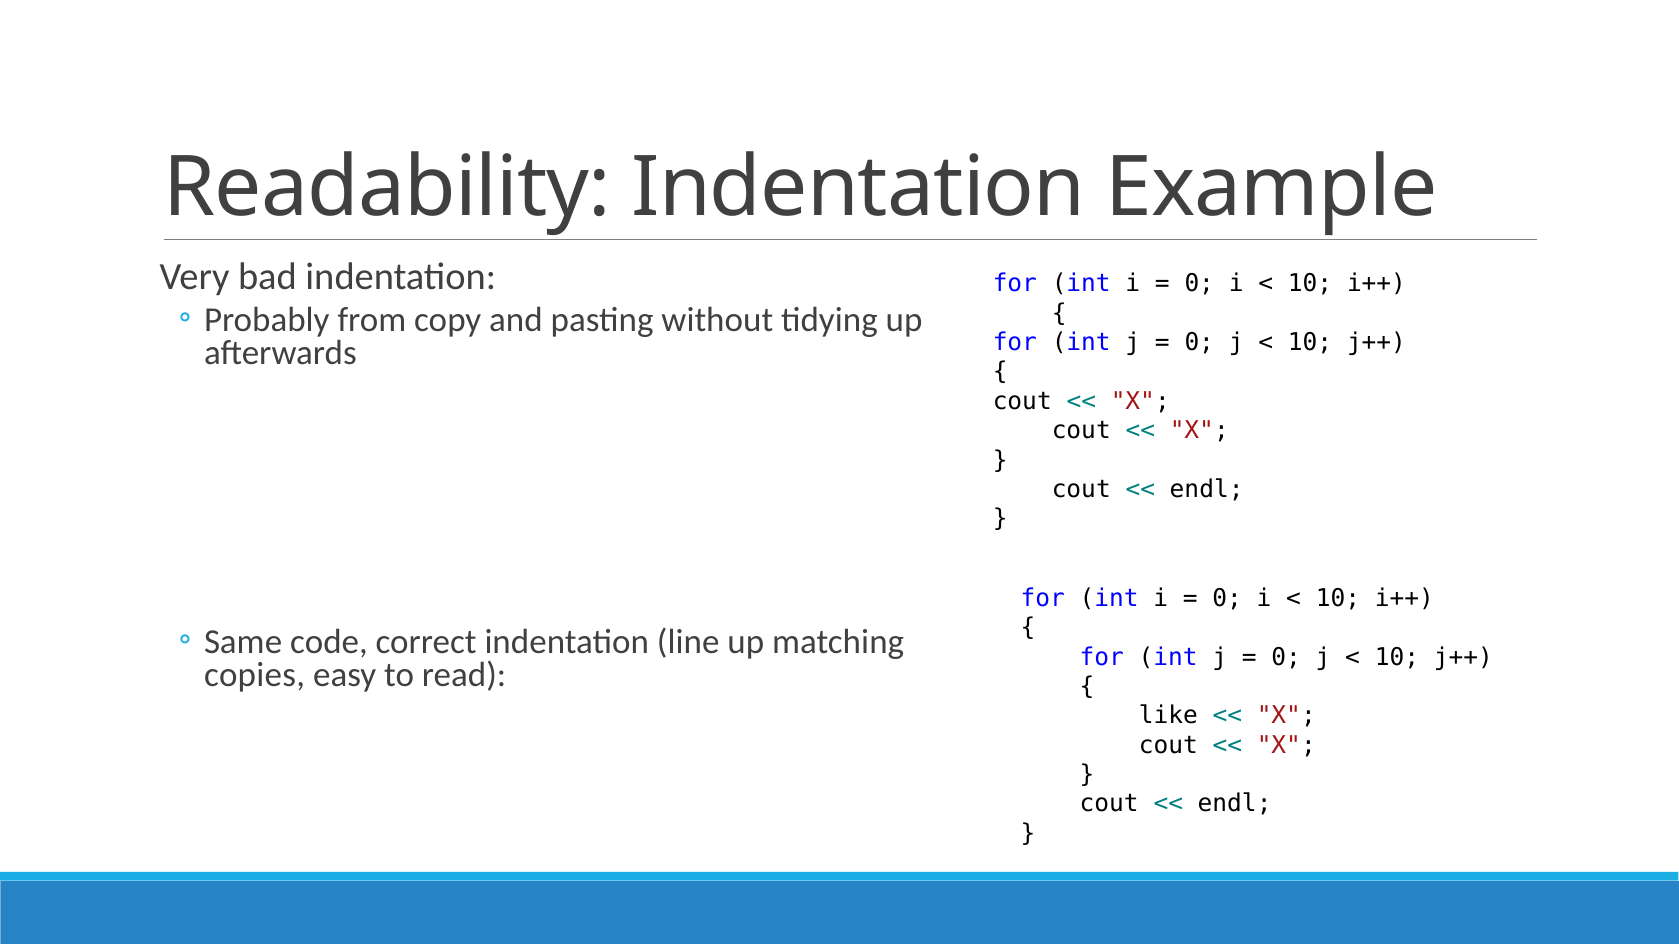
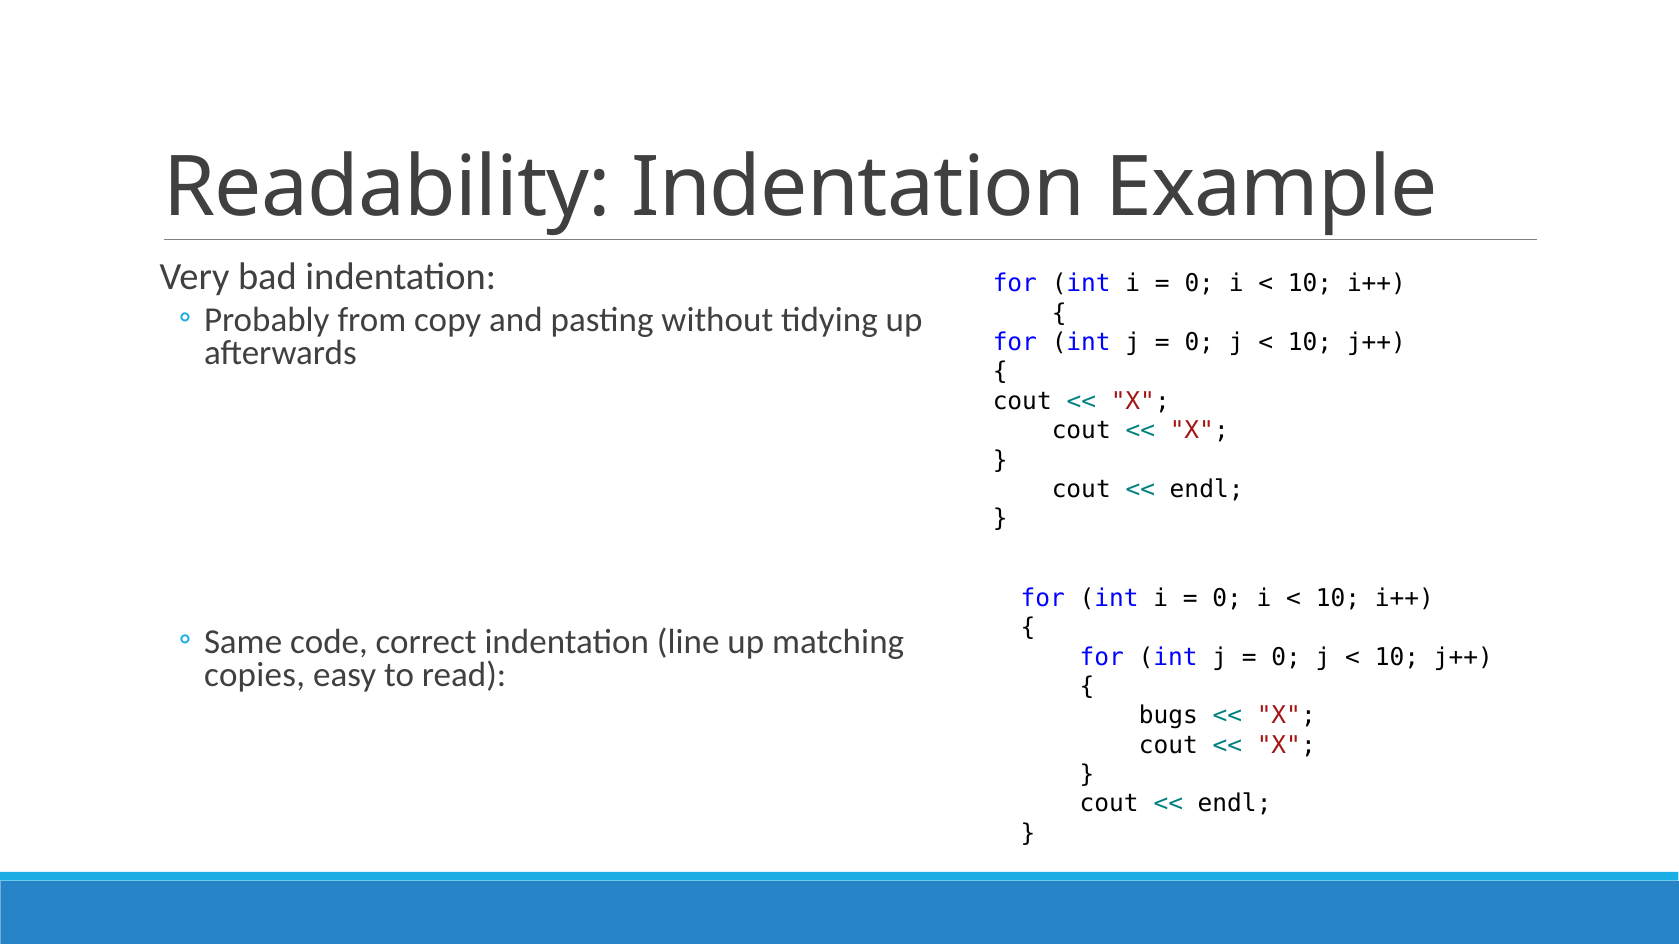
like: like -> bugs
